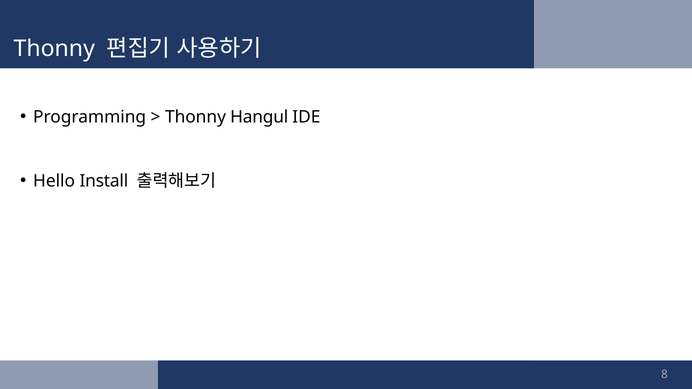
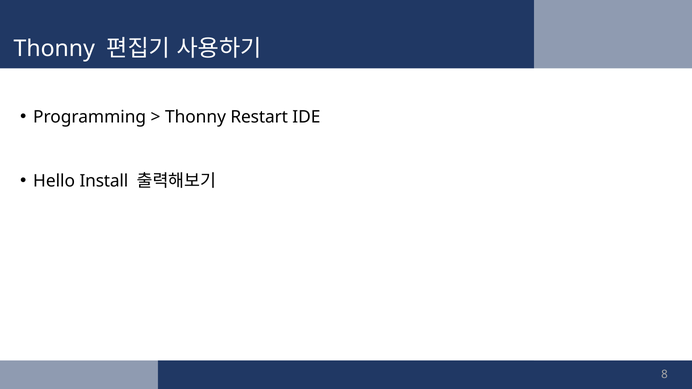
Hangul: Hangul -> Restart
